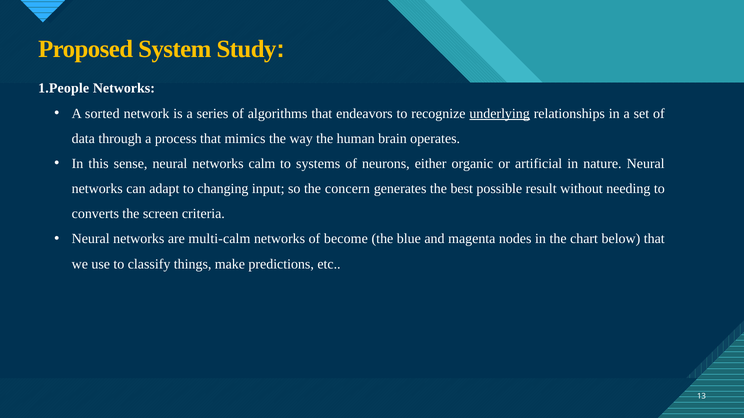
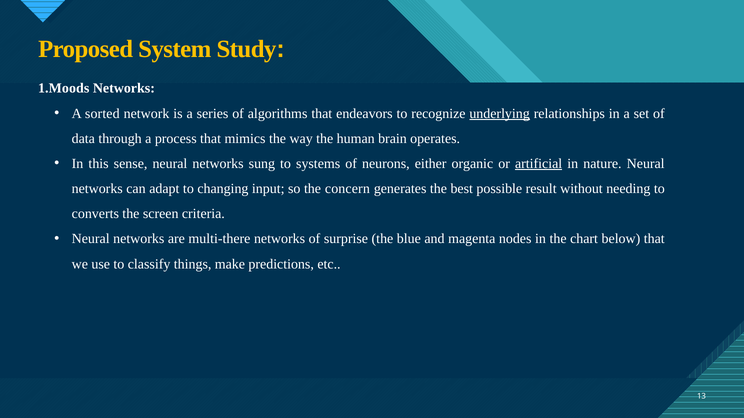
1.People: 1.People -> 1.Moods
calm: calm -> sung
artificial underline: none -> present
multi-calm: multi-calm -> multi-there
become: become -> surprise
